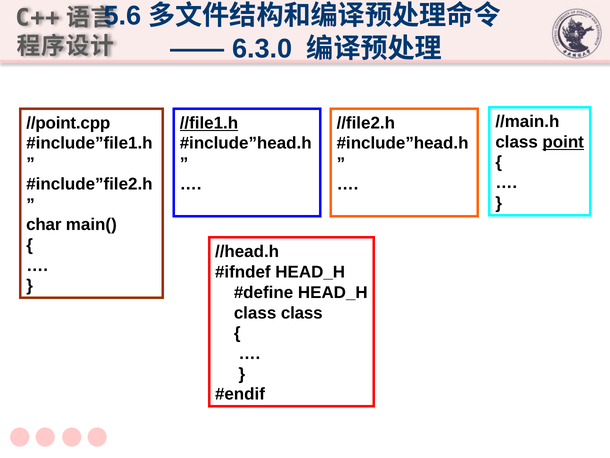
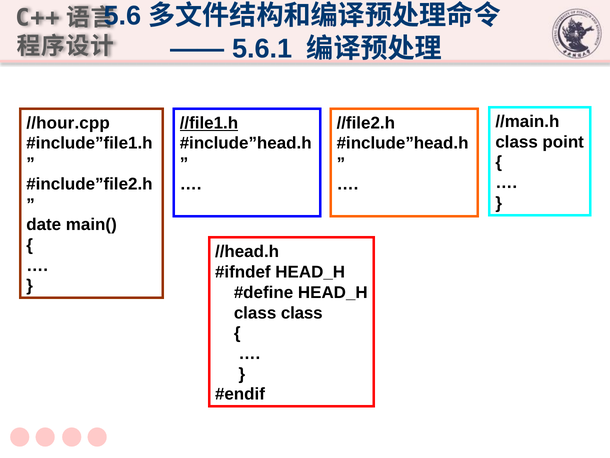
6.3.0: 6.3.0 -> 5.6.1
//point.cpp: //point.cpp -> //hour.cpp
point underline: present -> none
char: char -> date
